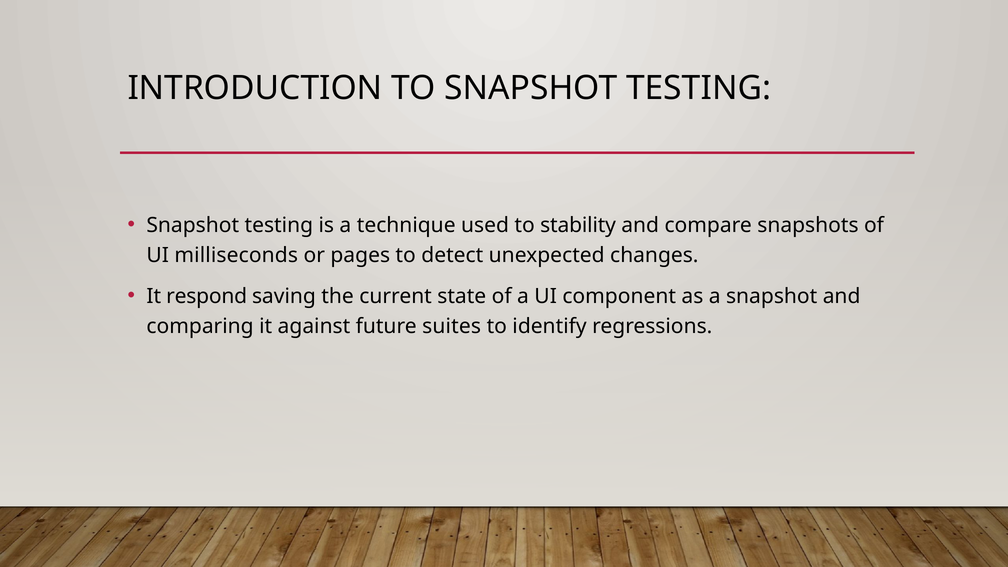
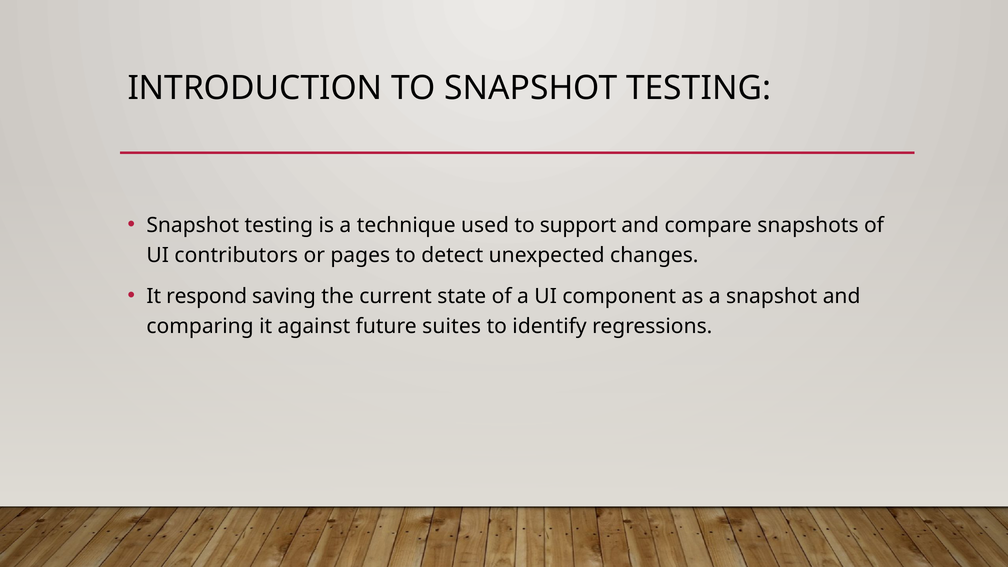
stability: stability -> support
milliseconds: milliseconds -> contributors
